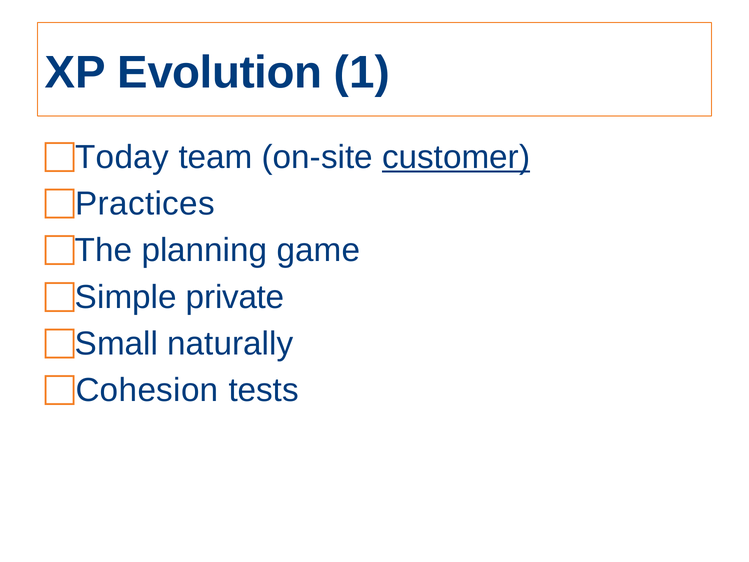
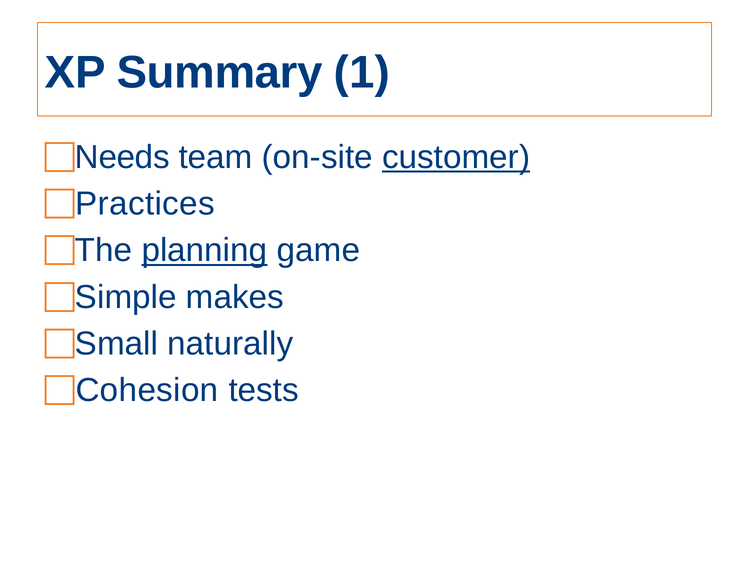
Evolution: Evolution -> Summary
Today: Today -> Needs
planning underline: none -> present
private: private -> makes
